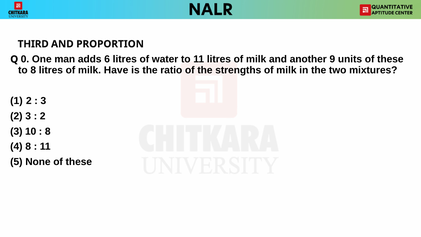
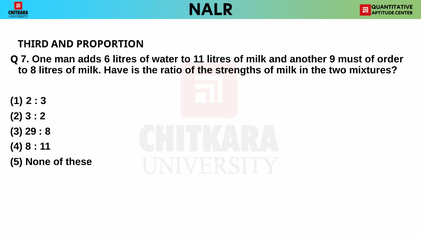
0: 0 -> 7
units: units -> must
these at (390, 59): these -> order
10: 10 -> 29
